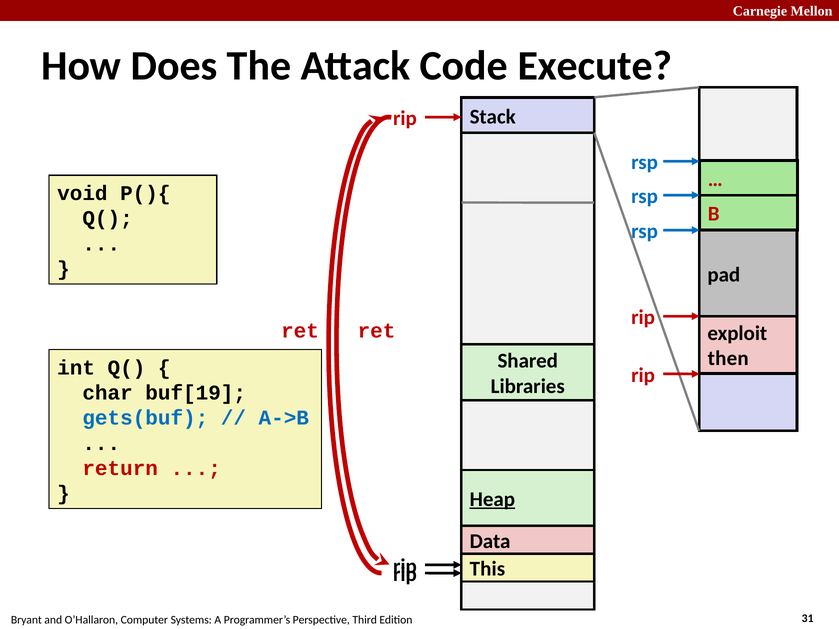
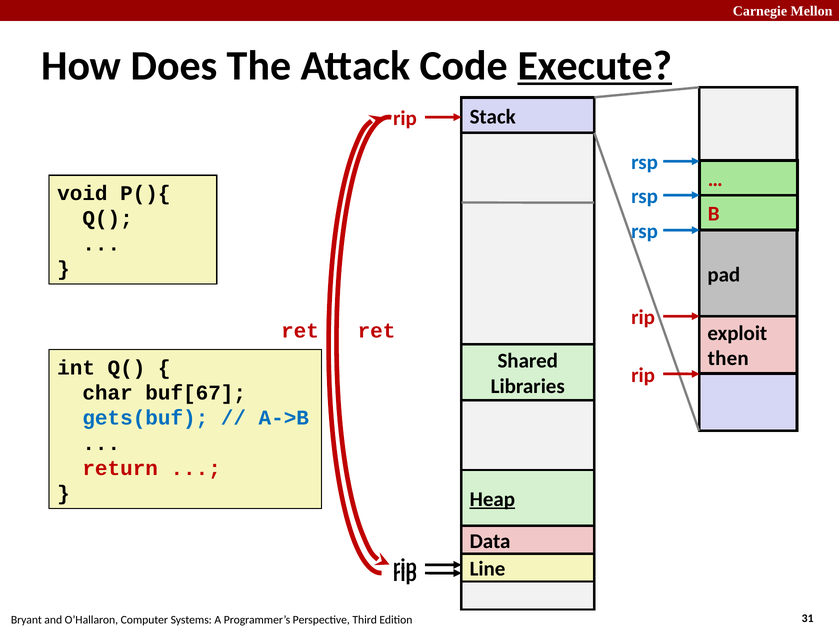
Execute underline: none -> present
buf[19: buf[19 -> buf[67
This: This -> Line
